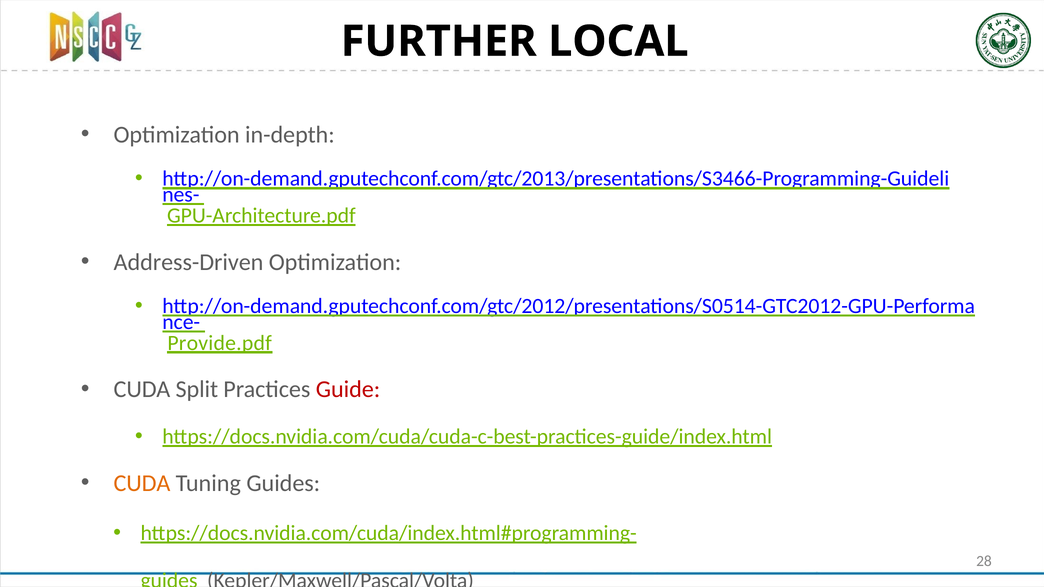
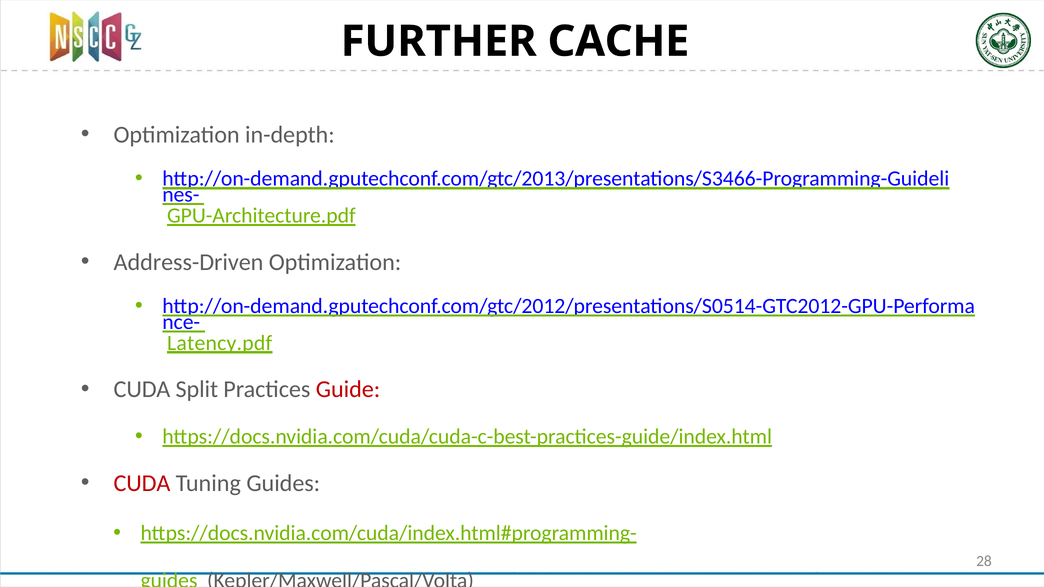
LOCAL: LOCAL -> CACHE
Provide.pdf: Provide.pdf -> Latency.pdf
CUDA at (142, 484) colour: orange -> red
